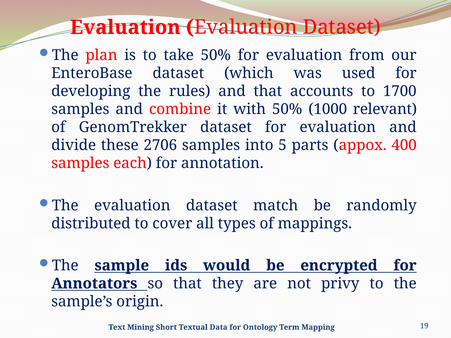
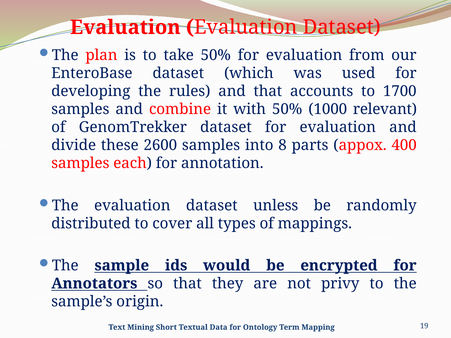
2706: 2706 -> 2600
5: 5 -> 8
match: match -> unless
